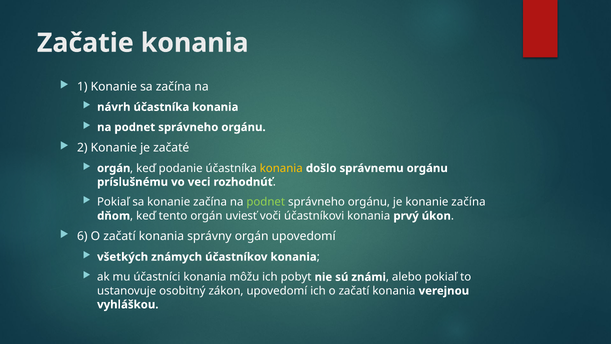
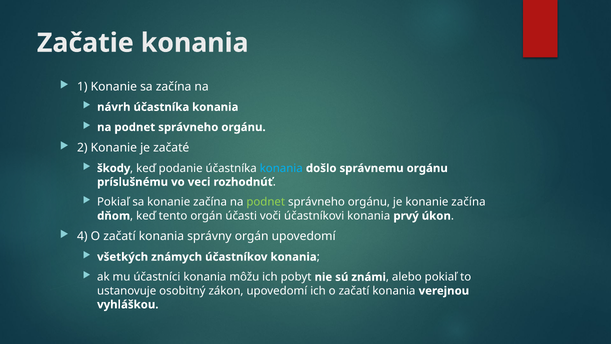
orgán at (114, 168): orgán -> škody
konania at (281, 168) colour: yellow -> light blue
uviesť: uviesť -> účasti
6: 6 -> 4
